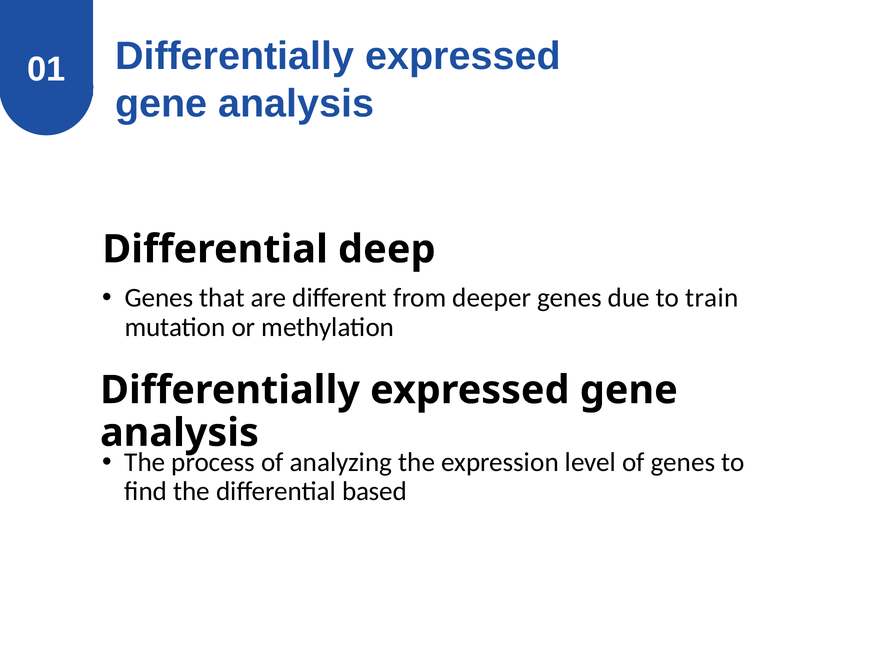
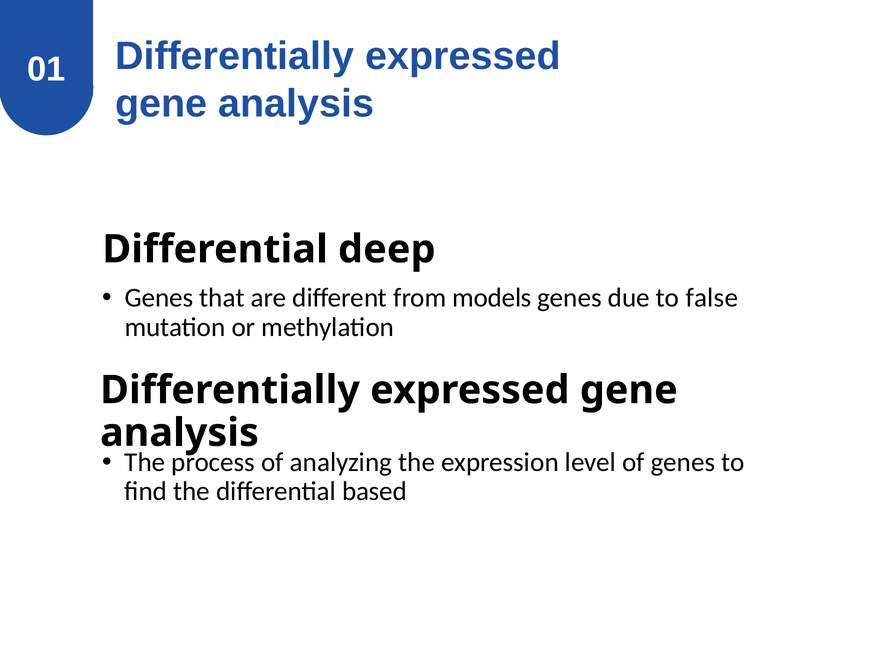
deeper: deeper -> models
train: train -> false
